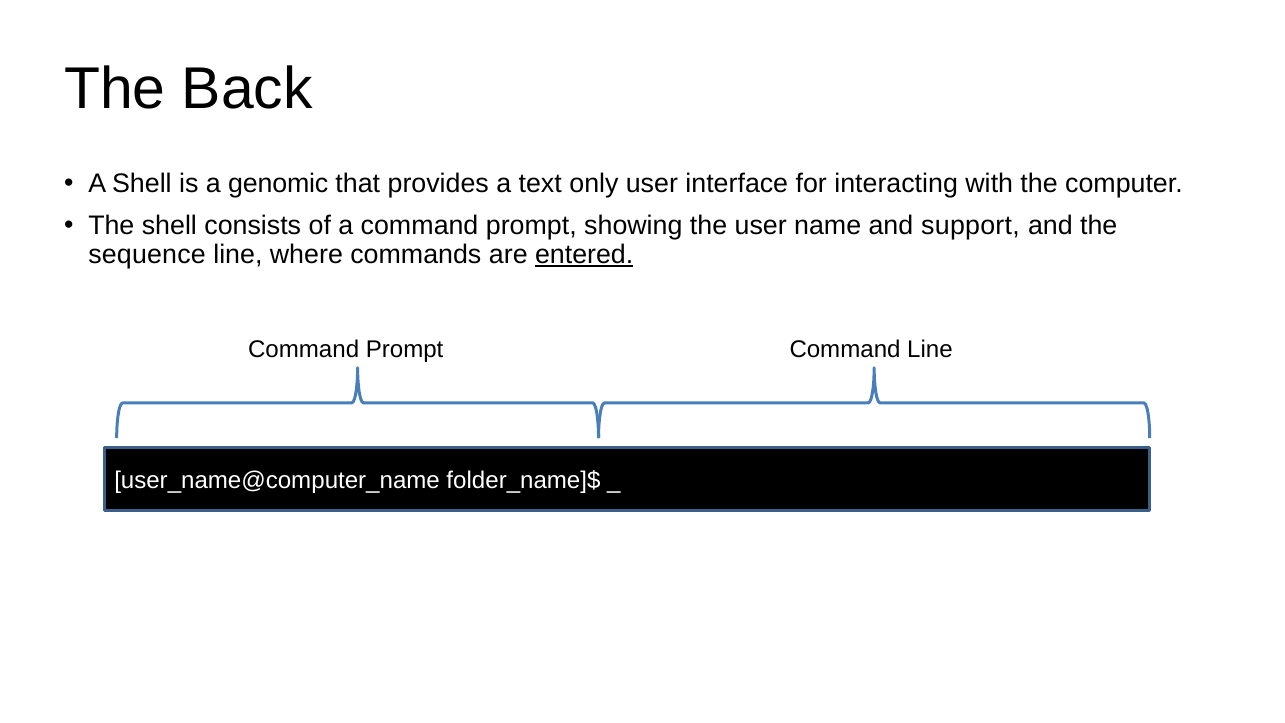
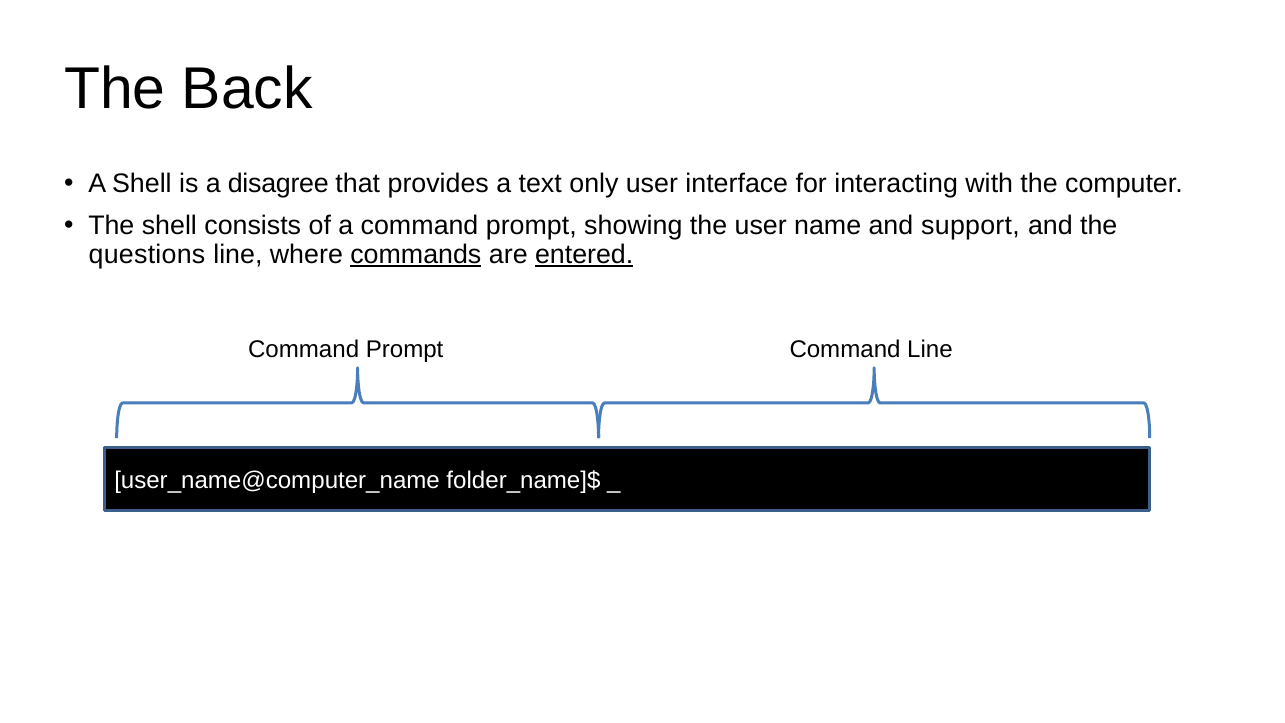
genomic: genomic -> disagree
sequence: sequence -> questions
commands underline: none -> present
